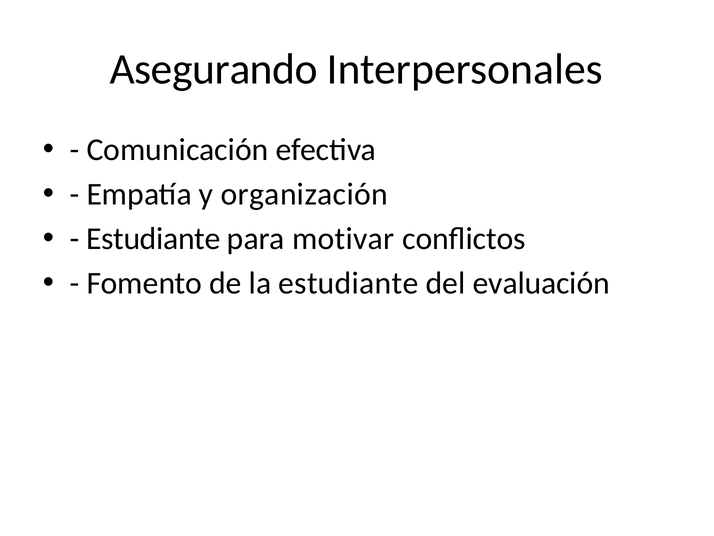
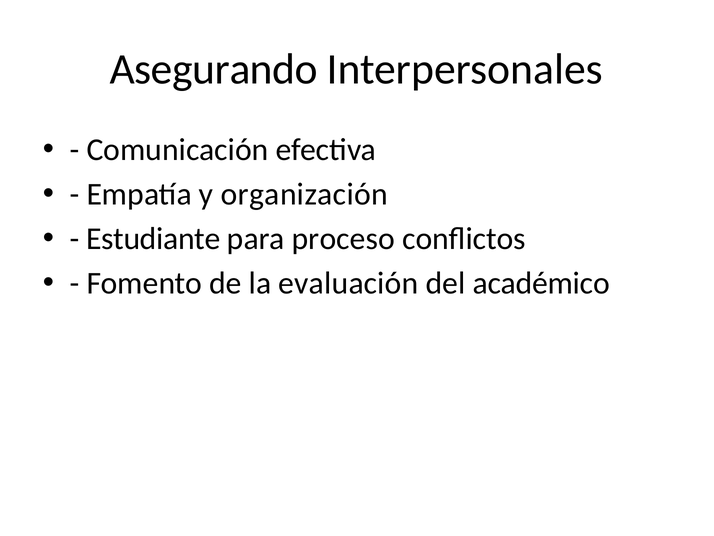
motivar: motivar -> proceso
la estudiante: estudiante -> evaluación
evaluación: evaluación -> académico
